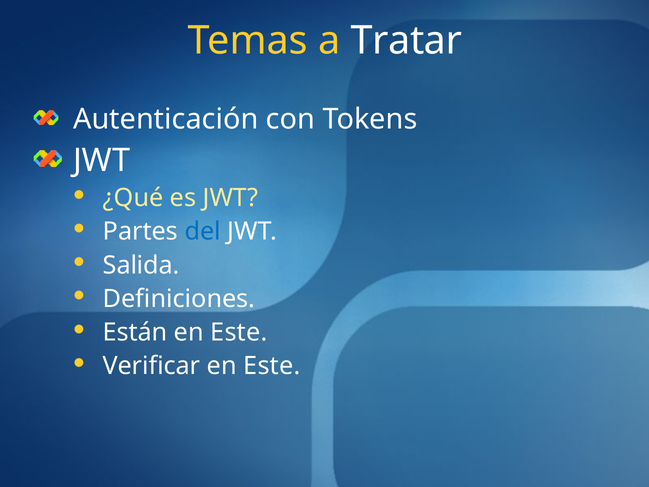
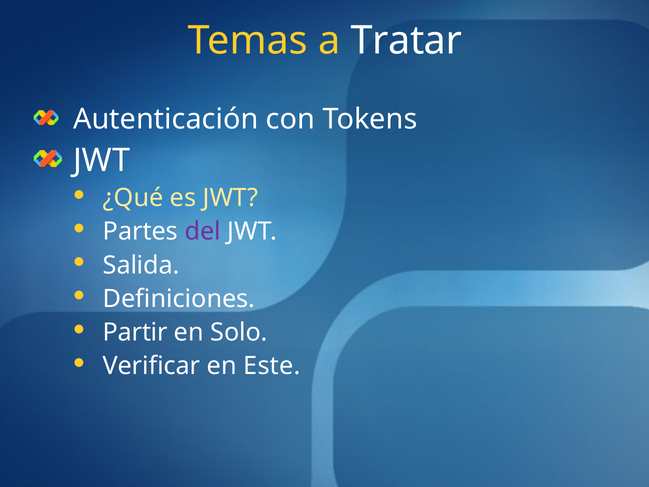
del colour: blue -> purple
Están: Están -> Partir
Este at (239, 332): Este -> Solo
